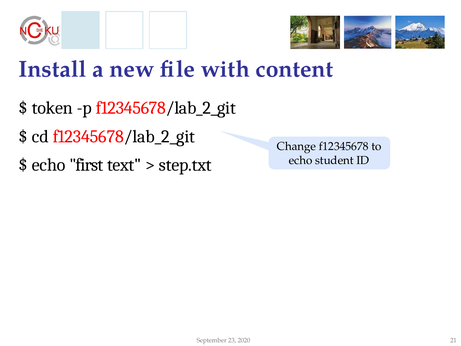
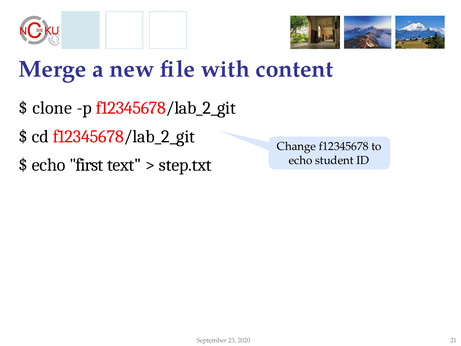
Install: Install -> Merge
token: token -> clone
